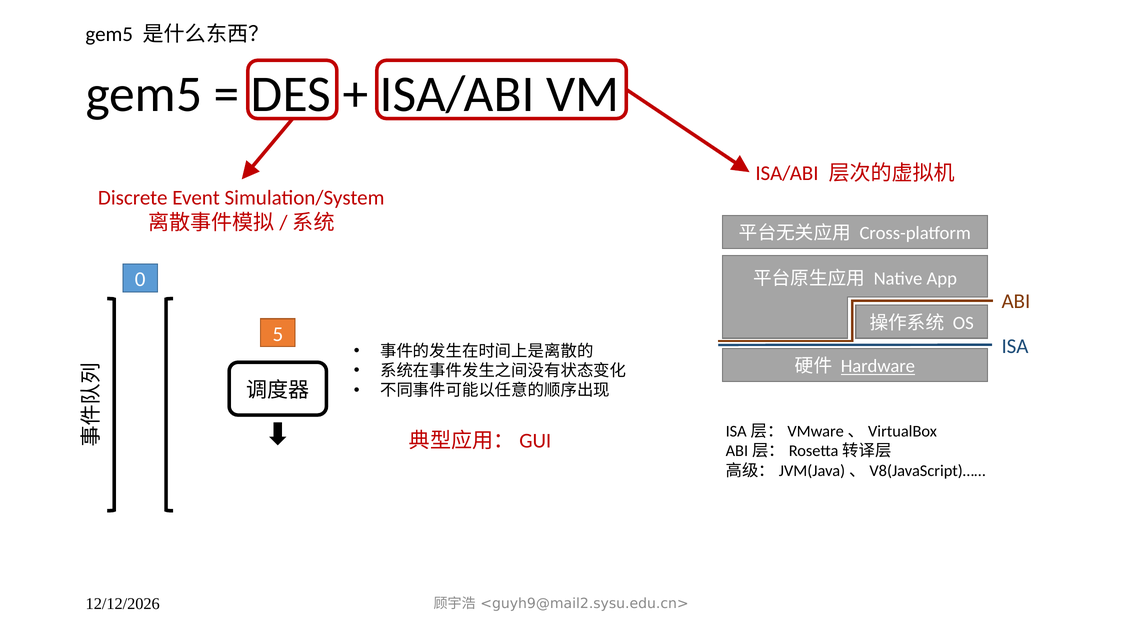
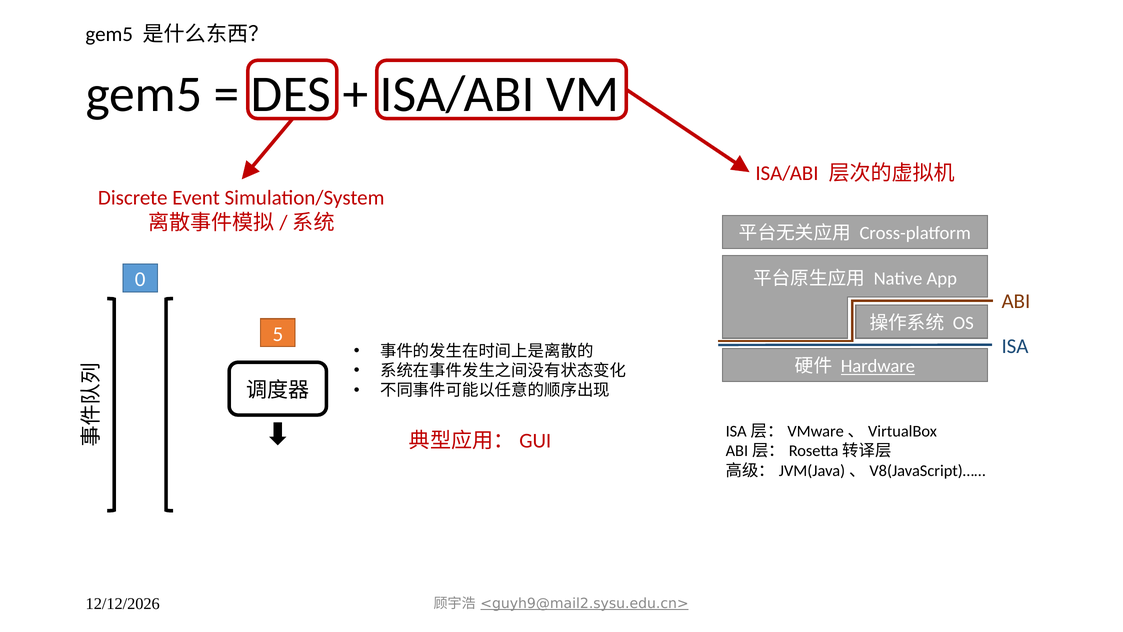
<guyh9@mail2.sysu.edu.cn> underline: none -> present
